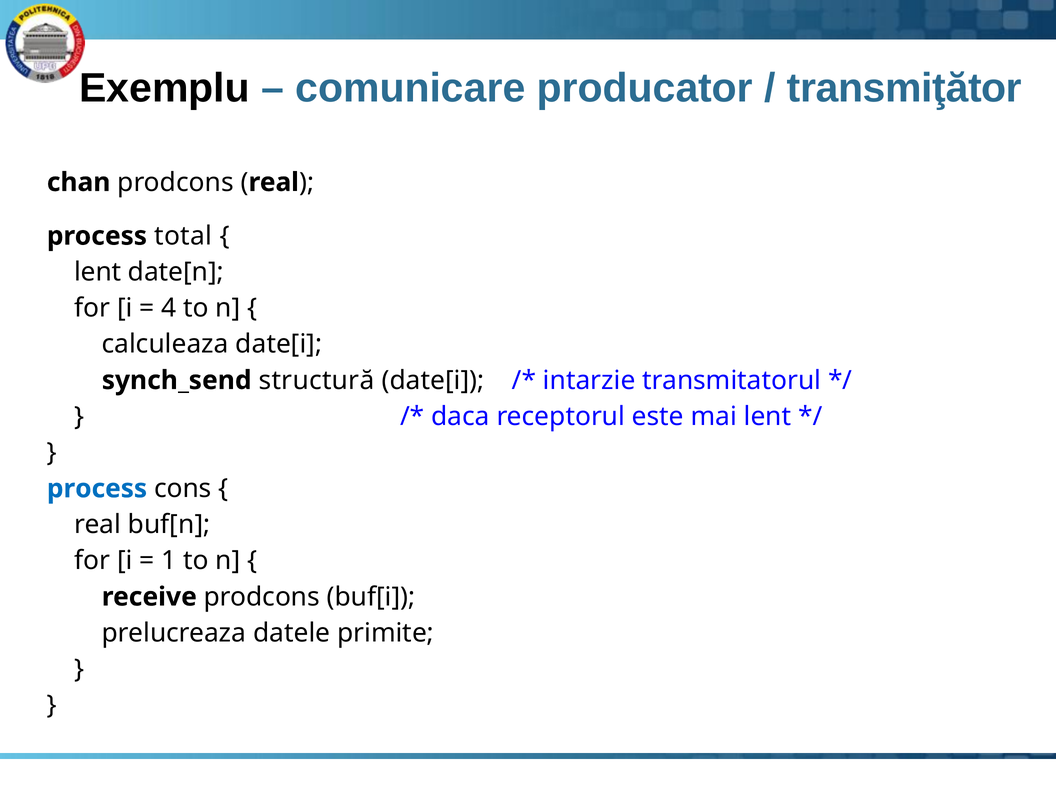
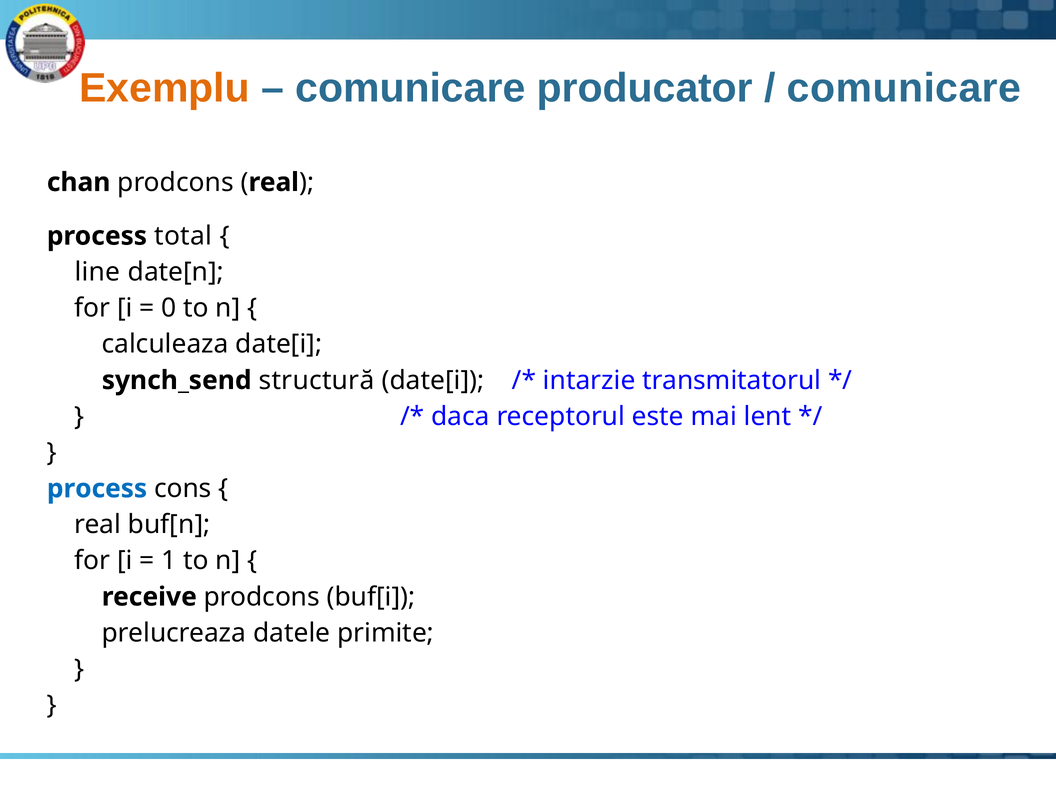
Exemplu colour: black -> orange
transmiţător at (904, 88): transmiţător -> comunicare
lent at (98, 272): lent -> line
4: 4 -> 0
